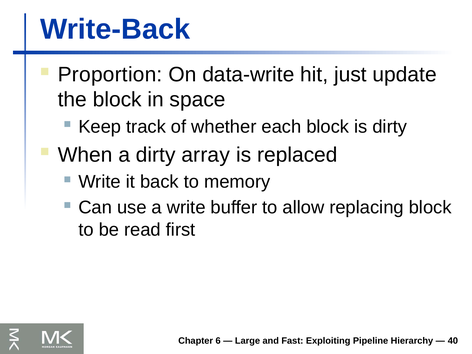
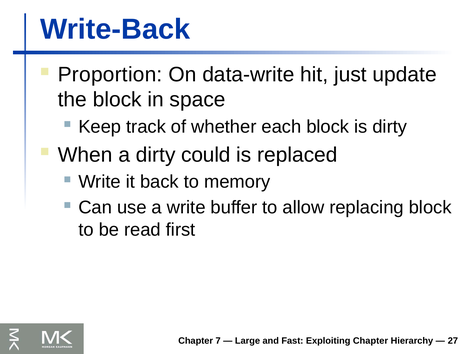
array: array -> could
6: 6 -> 7
Exploiting Pipeline: Pipeline -> Chapter
40: 40 -> 27
